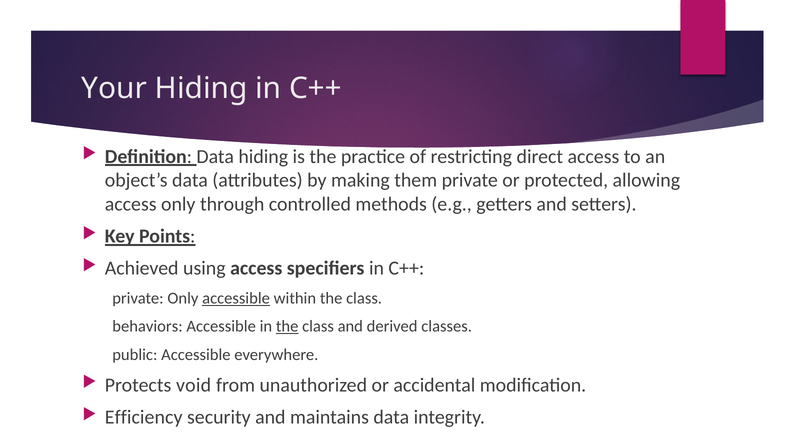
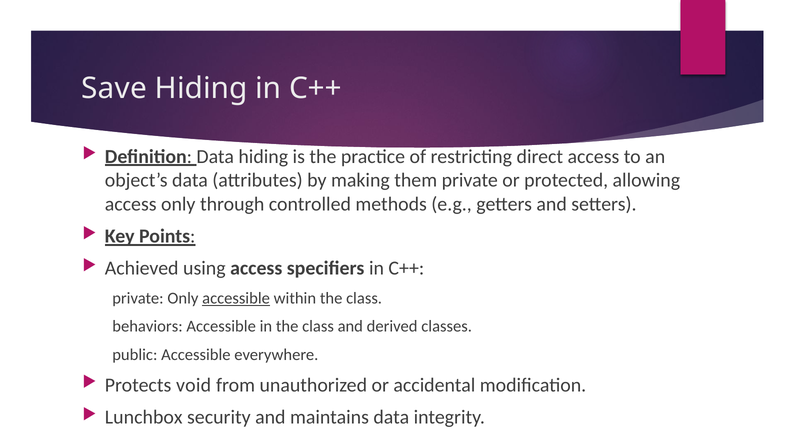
Your: Your -> Save
the at (287, 327) underline: present -> none
Efficiency: Efficiency -> Lunchbox
